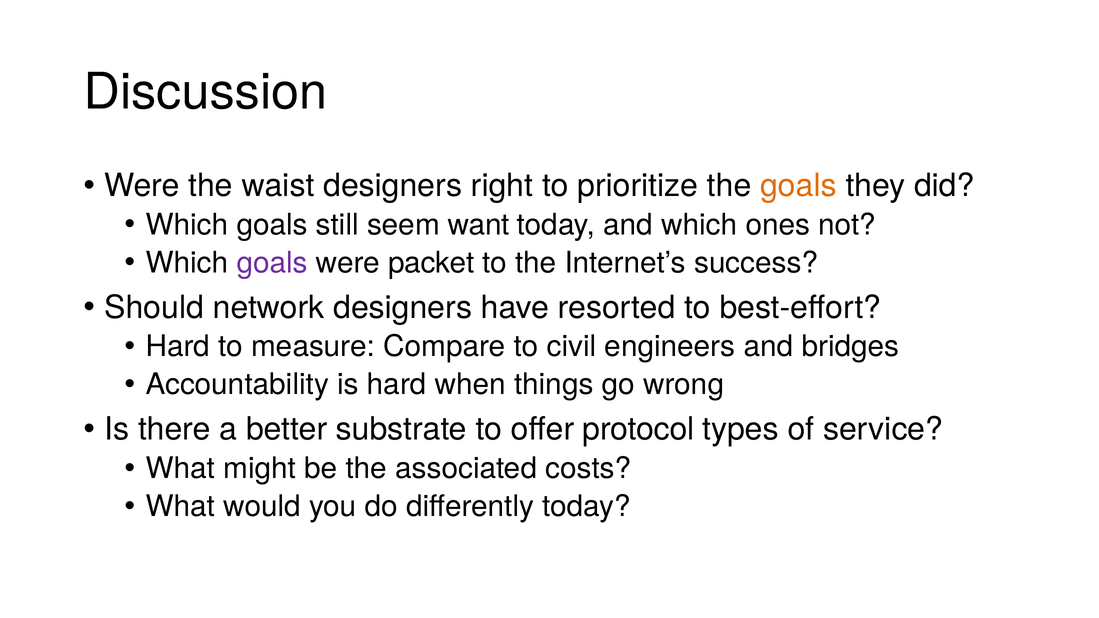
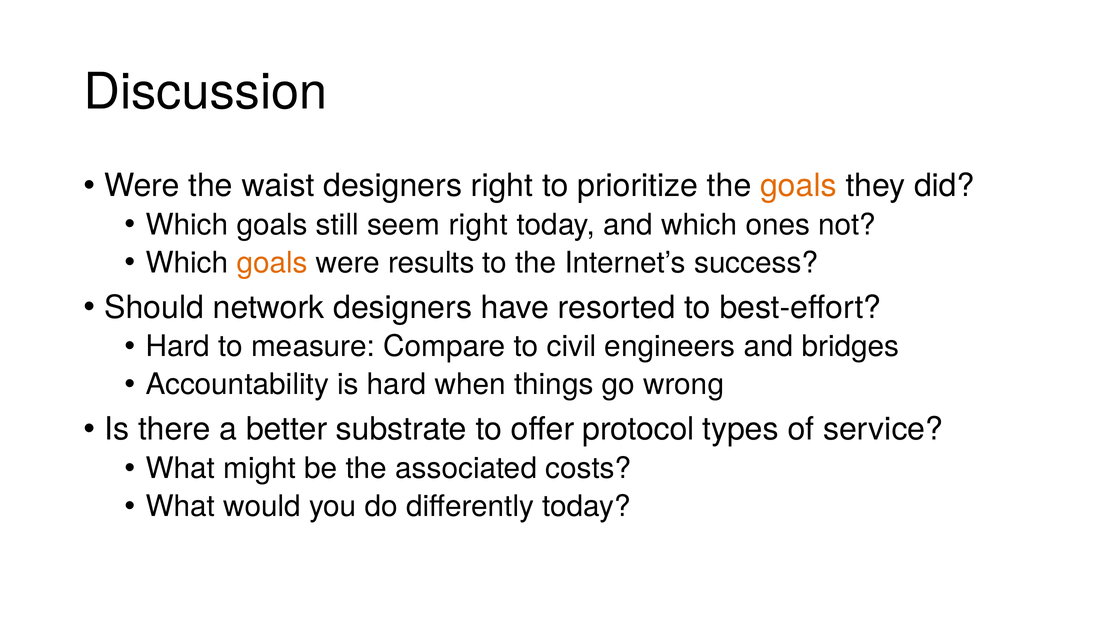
seem want: want -> right
goals at (272, 263) colour: purple -> orange
packet: packet -> results
